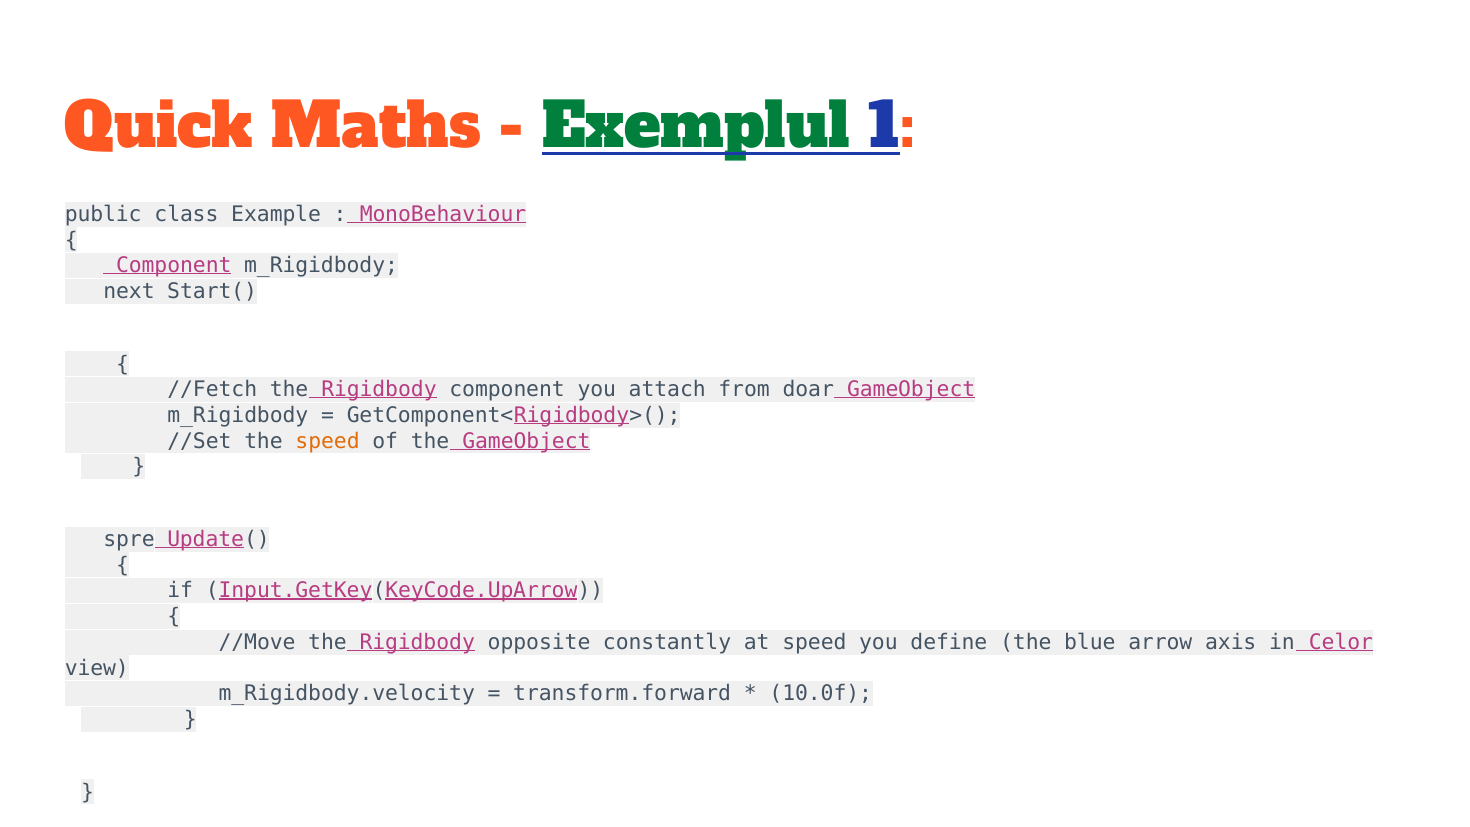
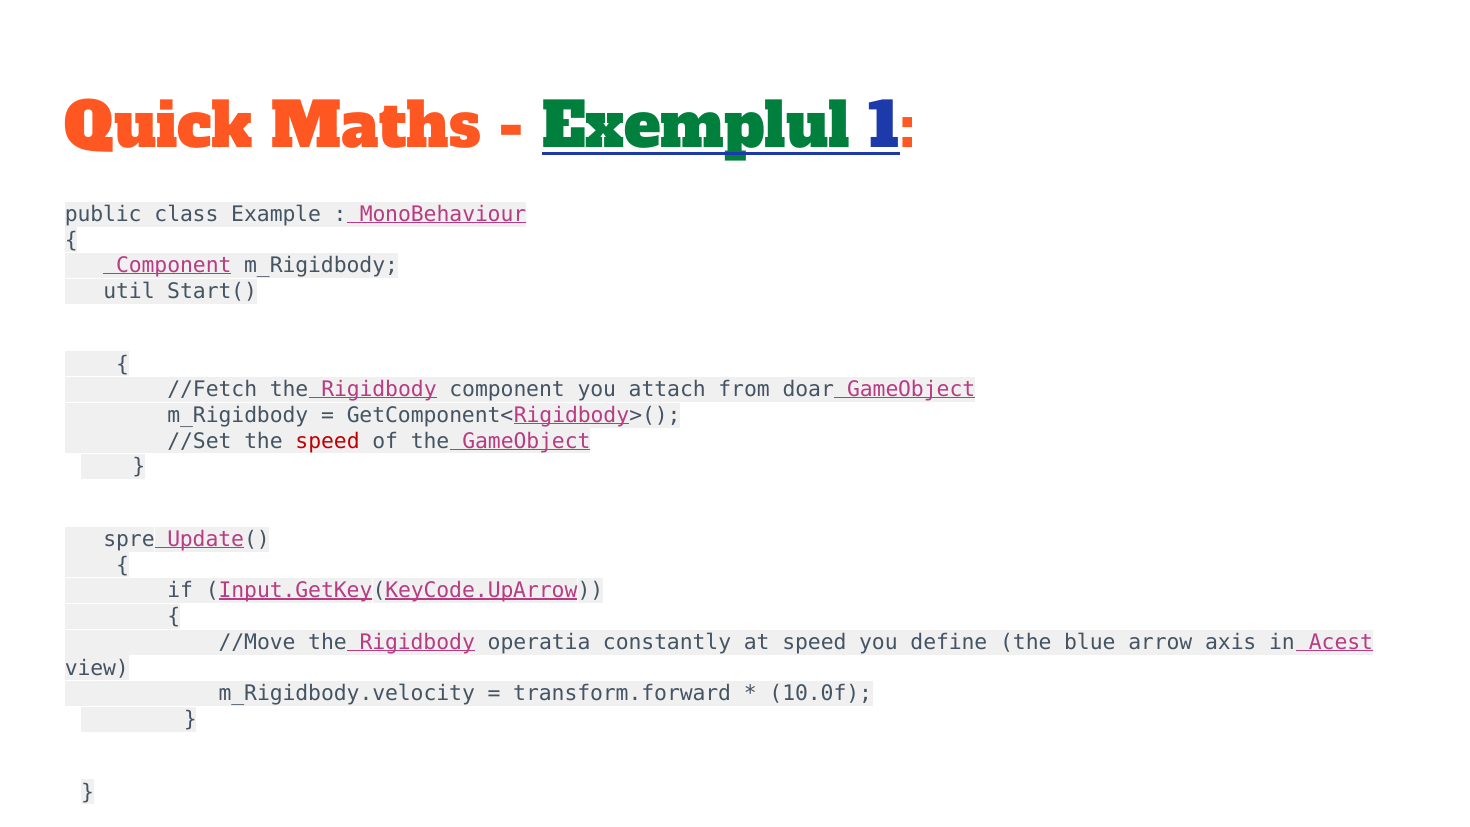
next: next -> util
speed at (328, 441) colour: orange -> red
opposite: opposite -> operatia
Celor: Celor -> Acest
